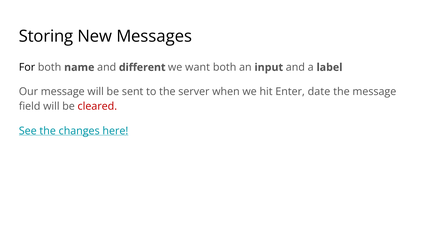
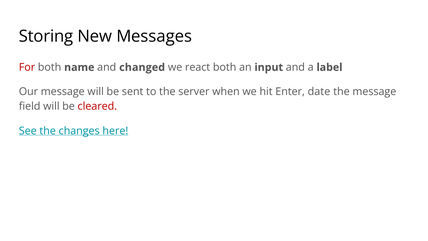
For colour: black -> red
different: different -> changed
want: want -> react
